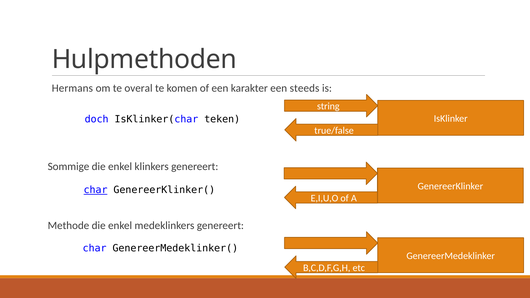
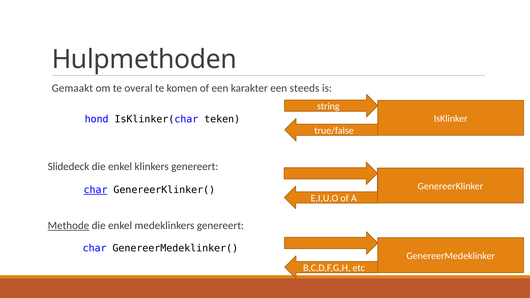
Hermans: Hermans -> Gemaakt
doch: doch -> hond
Sommige: Sommige -> Slidedeck
Methode underline: none -> present
